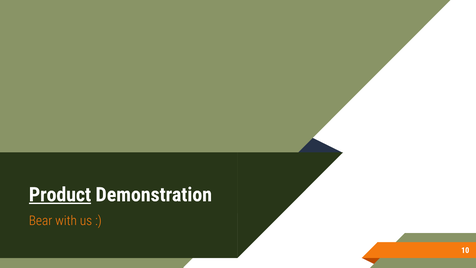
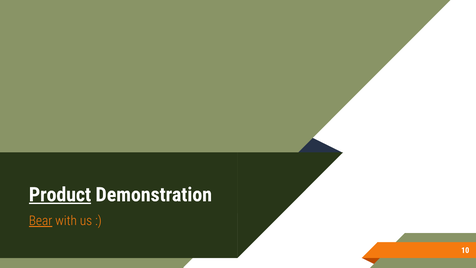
Bear underline: none -> present
